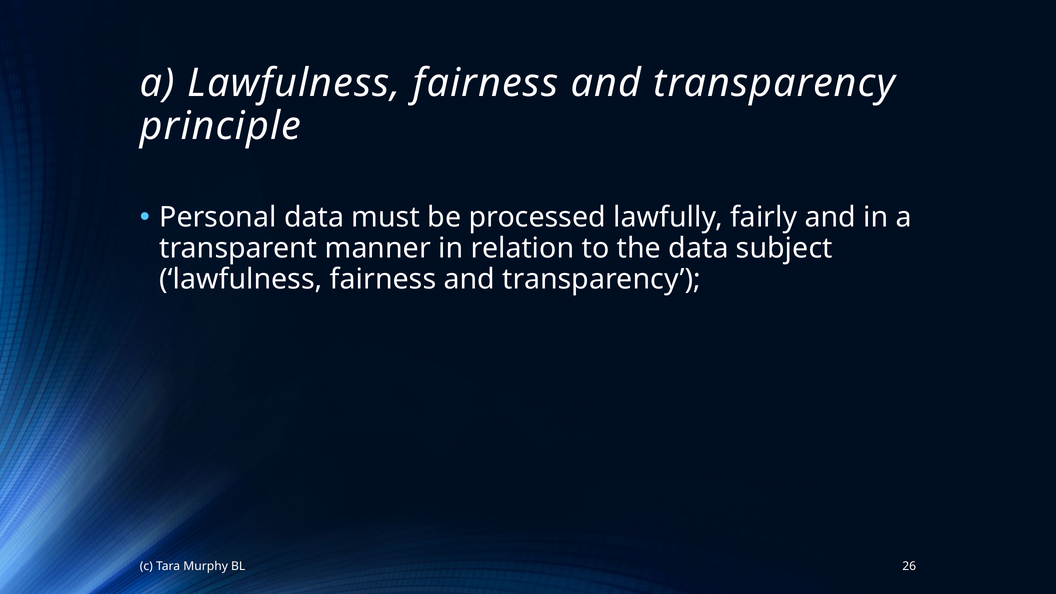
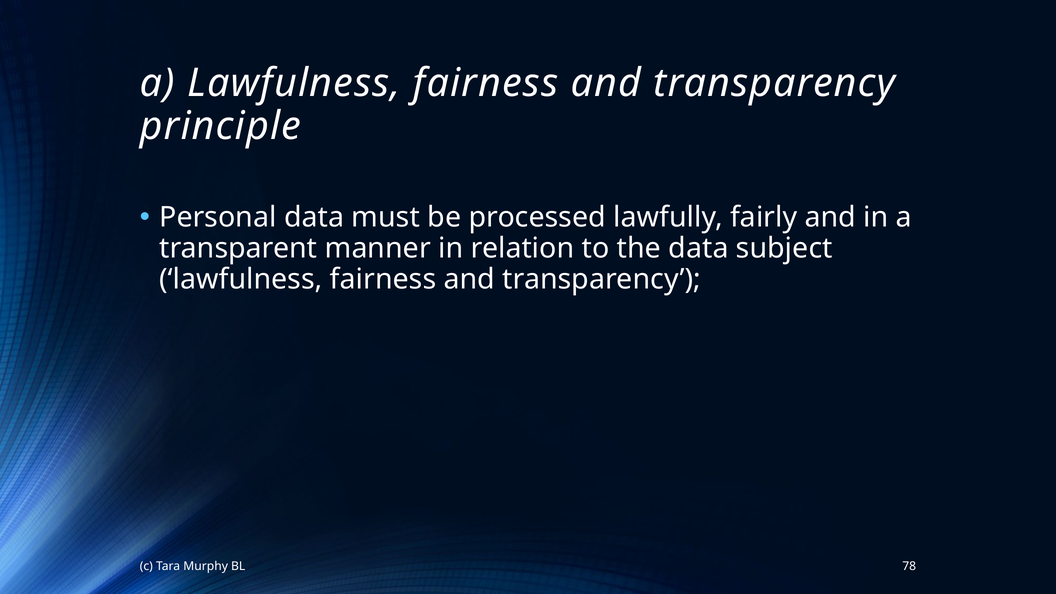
26: 26 -> 78
